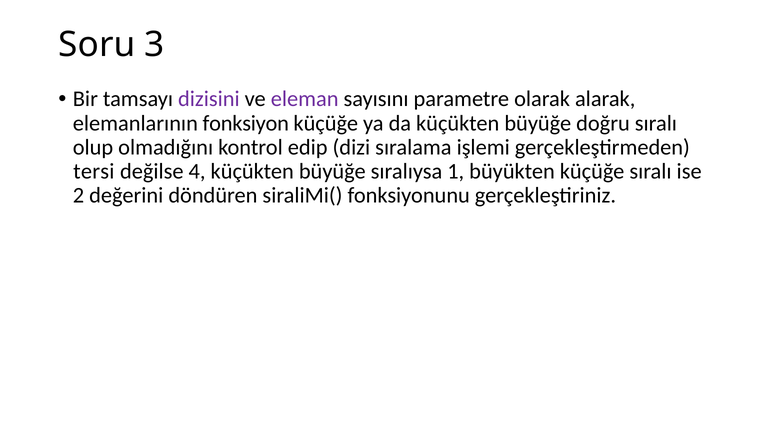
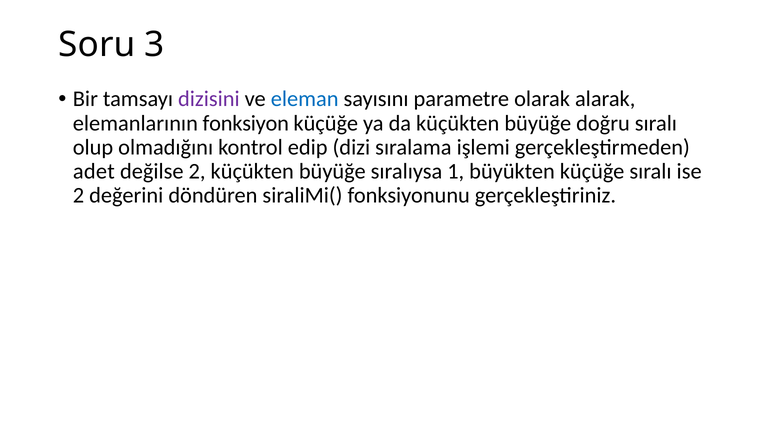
eleman colour: purple -> blue
tersi: tersi -> adet
değilse 4: 4 -> 2
